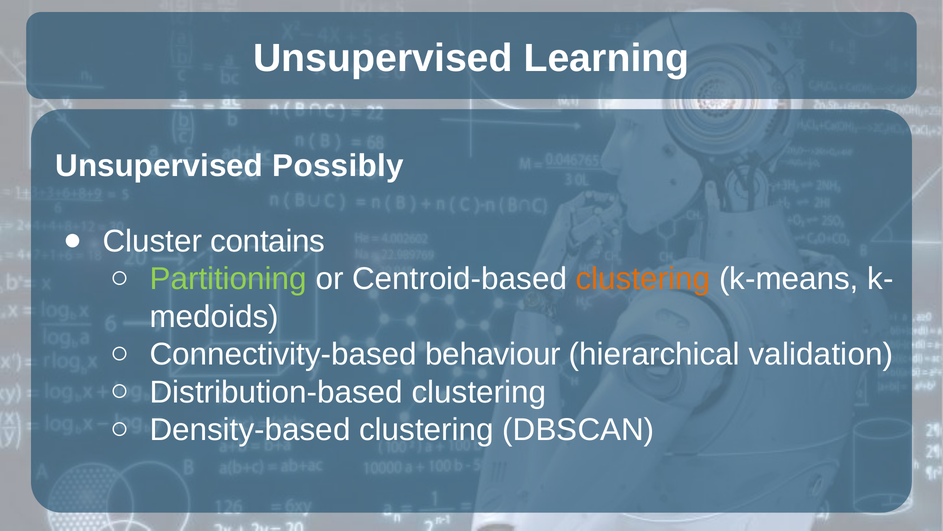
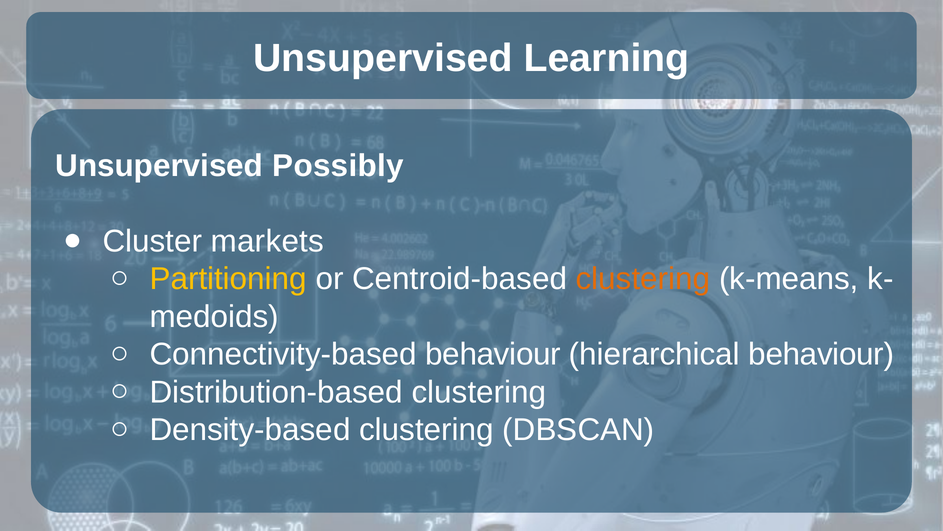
contains: contains -> markets
Partitioning colour: light green -> yellow
hierarchical validation: validation -> behaviour
